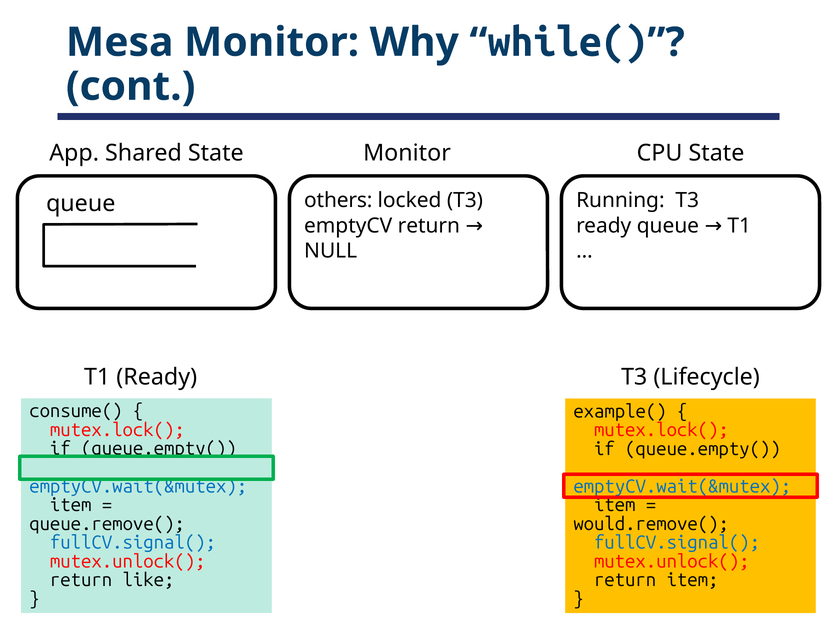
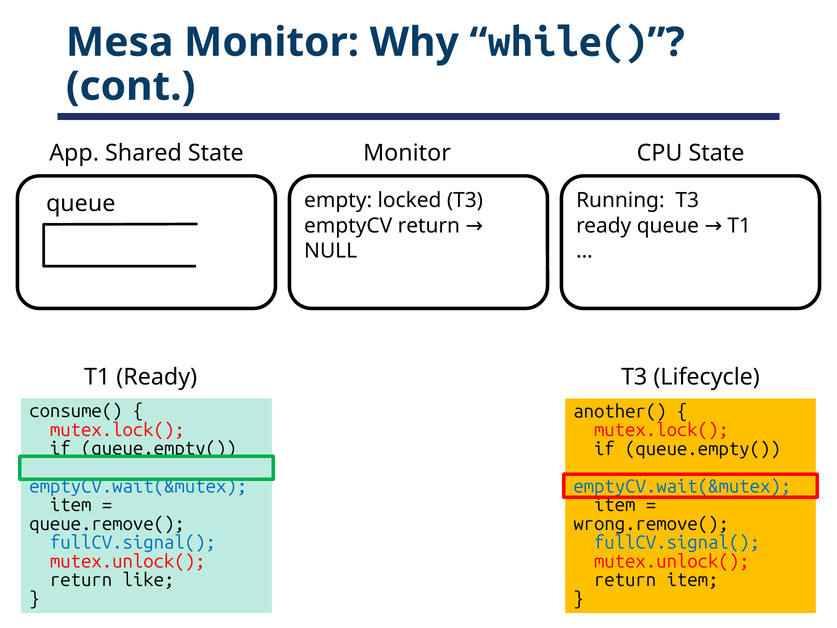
others: others -> empty
example(: example( -> another(
would.remove(: would.remove( -> wrong.remove(
